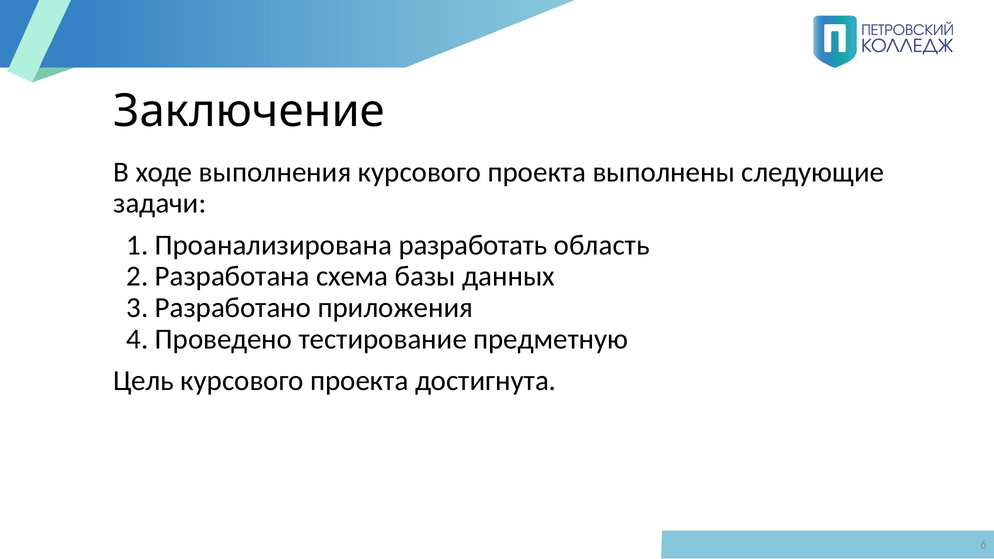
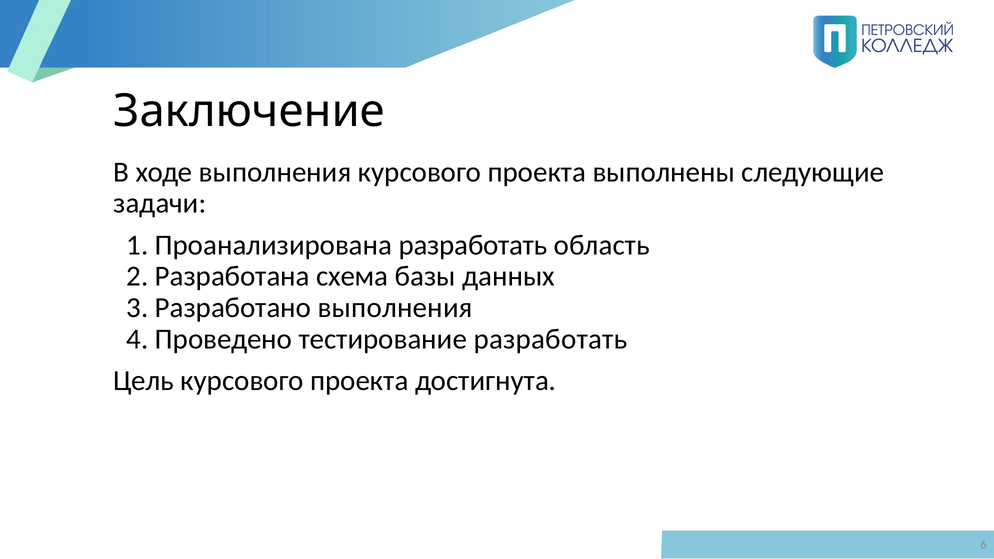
Разработано приложения: приложения -> выполнения
тестирование предметную: предметную -> разработать
